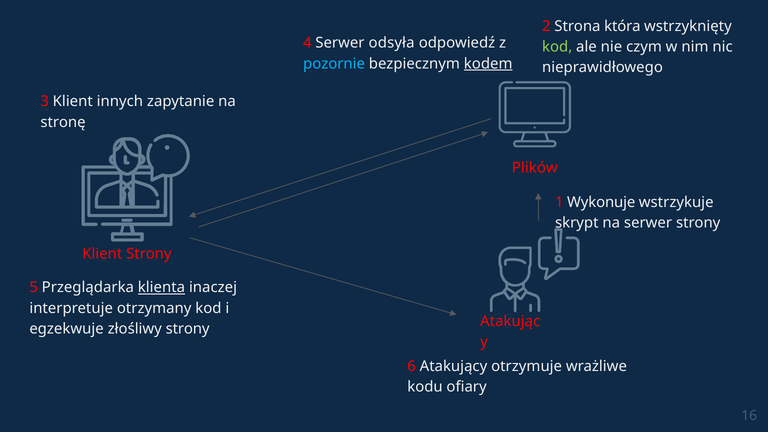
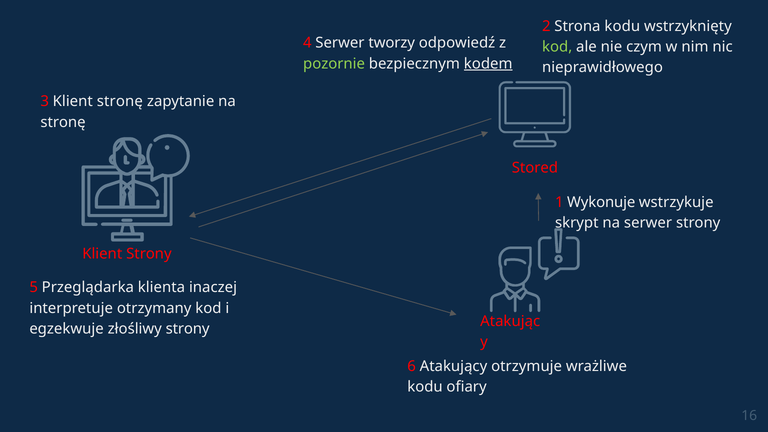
Strona która: która -> kodu
odsyła: odsyła -> tworzy
pozornie colour: light blue -> light green
Klient innych: innych -> stronę
Plików: Plików -> Stored
klienta underline: present -> none
